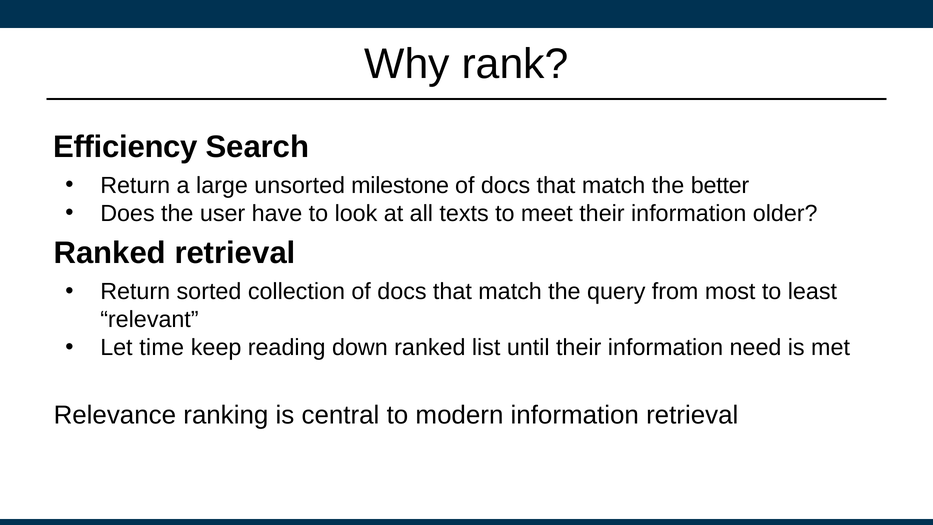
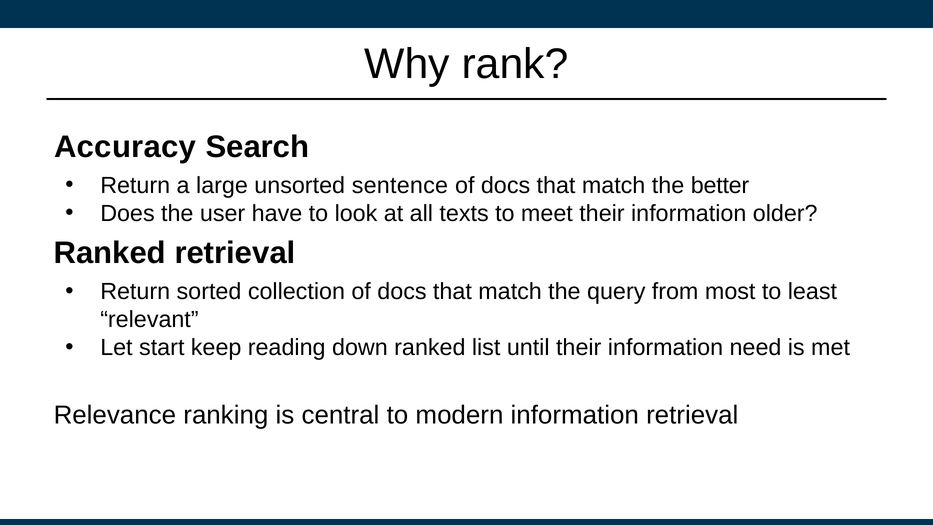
Efficiency: Efficiency -> Accuracy
milestone: milestone -> sentence
time: time -> start
